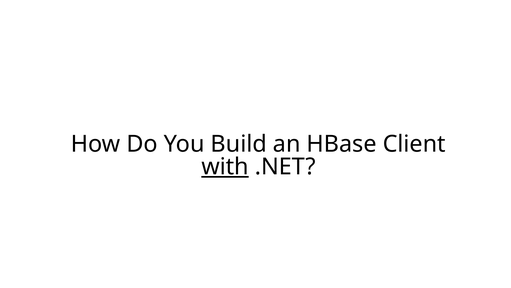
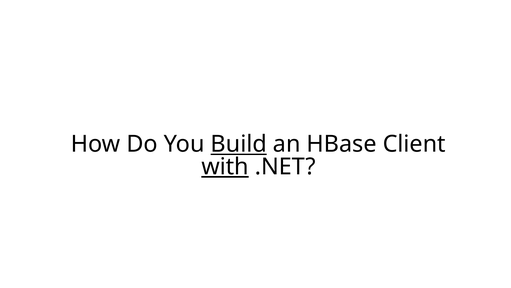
Build underline: none -> present
